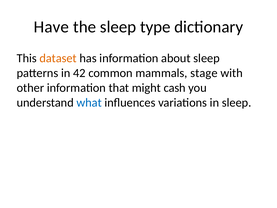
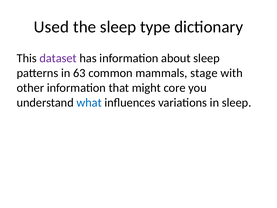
Have: Have -> Used
dataset colour: orange -> purple
42: 42 -> 63
cash: cash -> core
